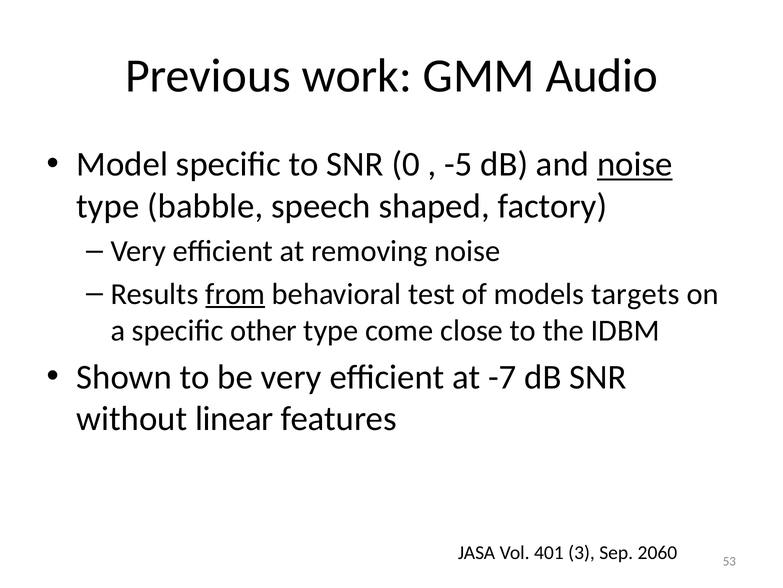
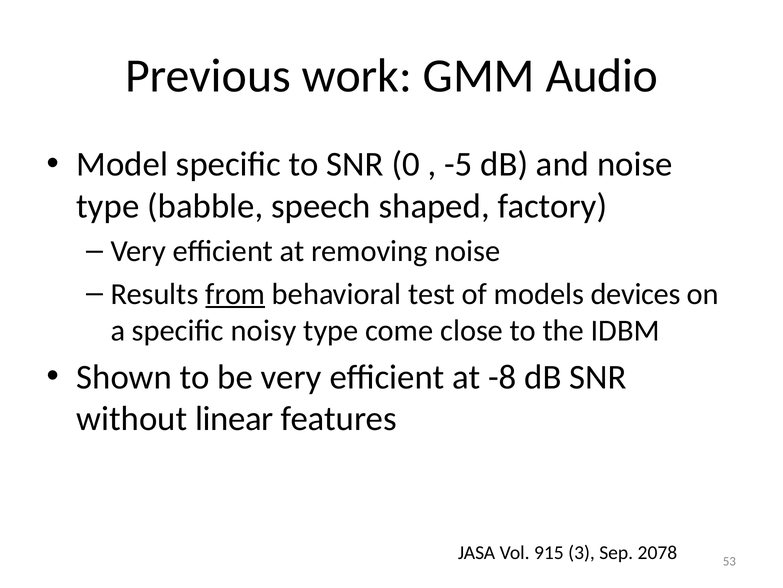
noise at (635, 164) underline: present -> none
targets: targets -> devices
other: other -> noisy
-7: -7 -> -8
401: 401 -> 915
2060: 2060 -> 2078
